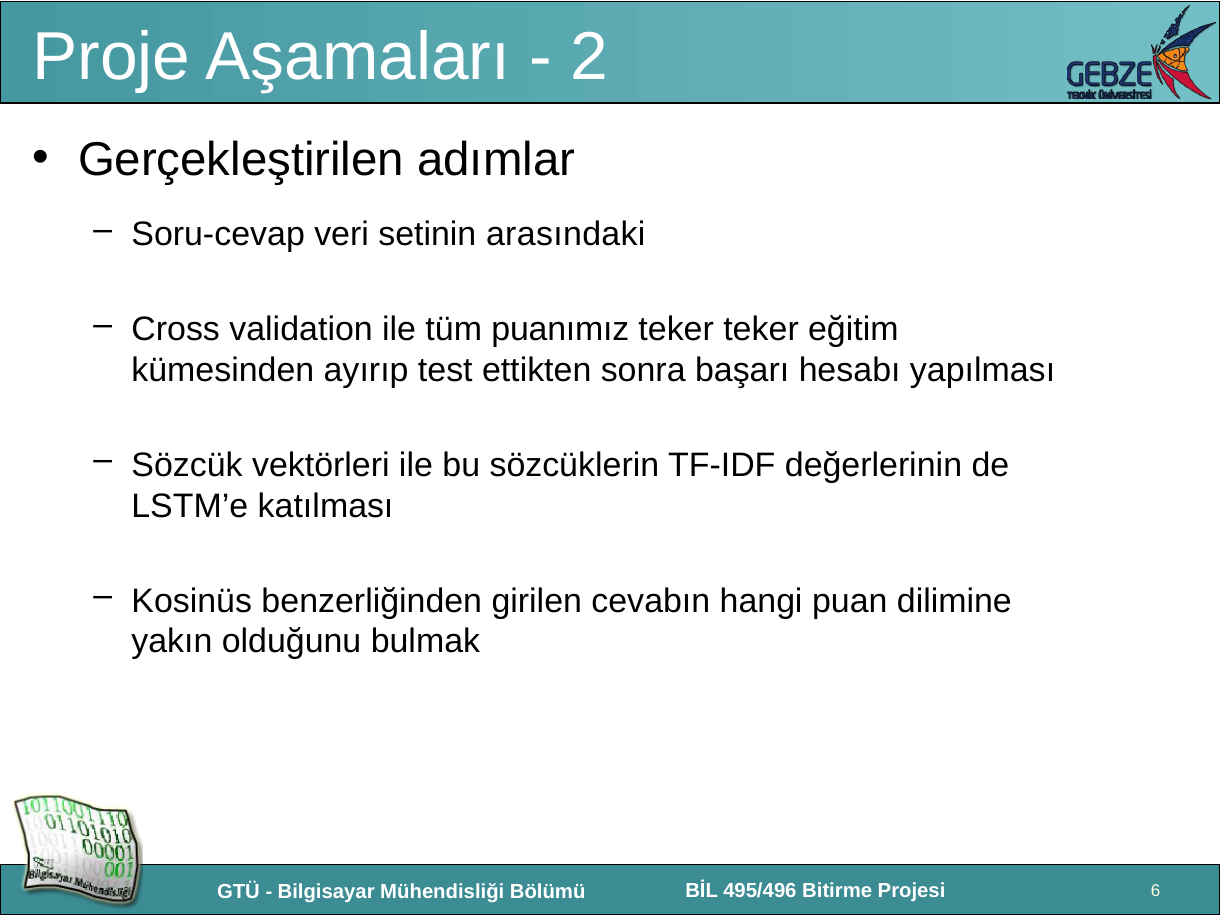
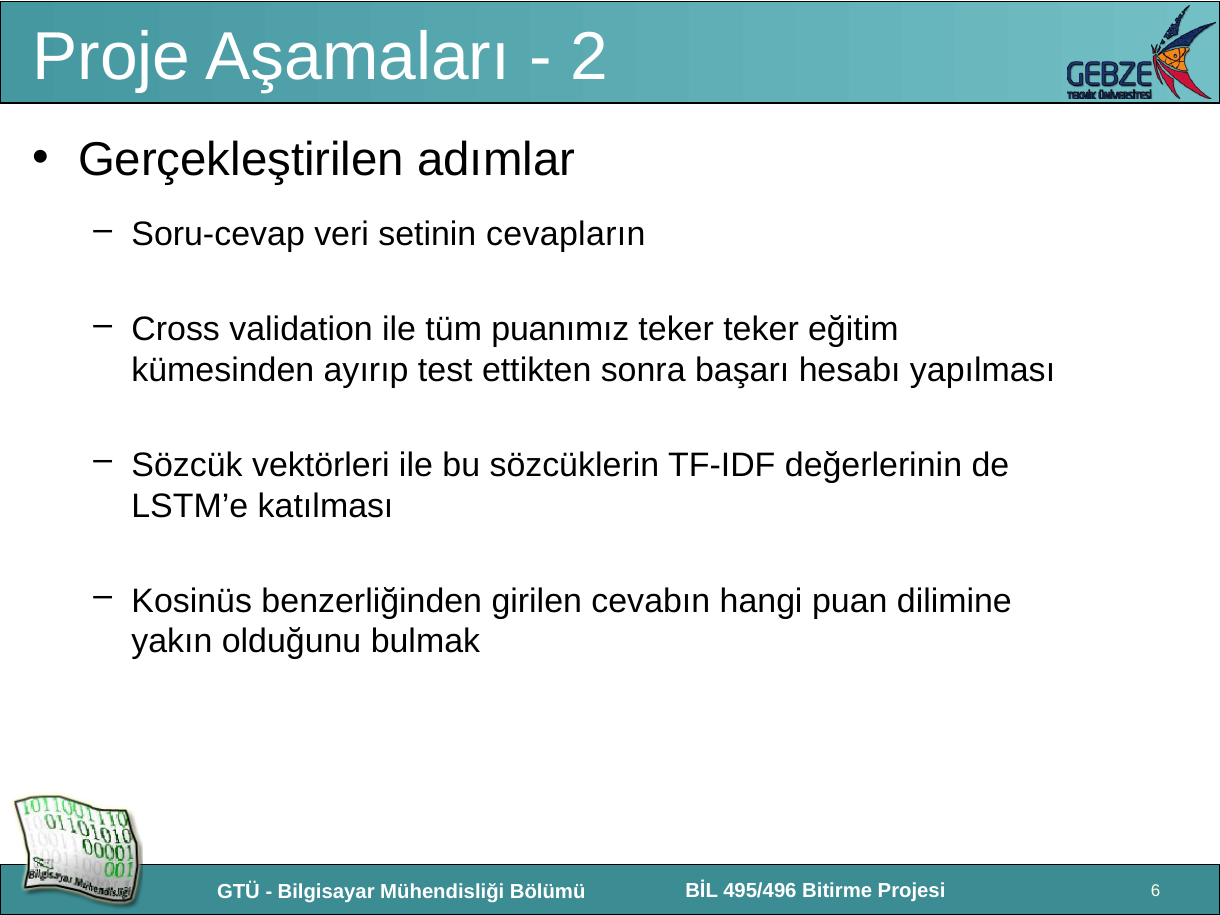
arasındaki: arasındaki -> cevapların
